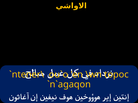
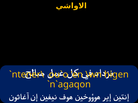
topoc: topoc -> higen
